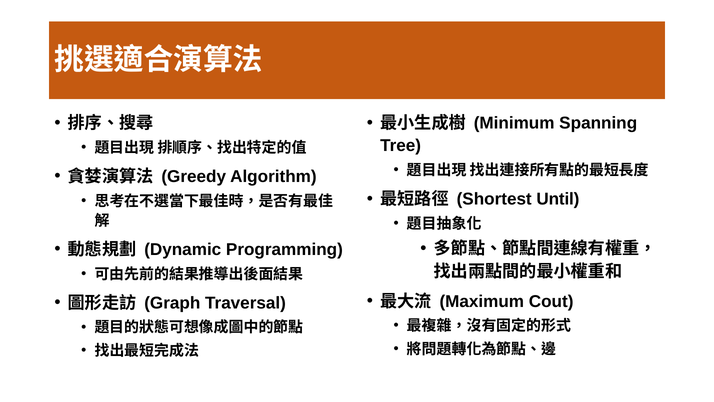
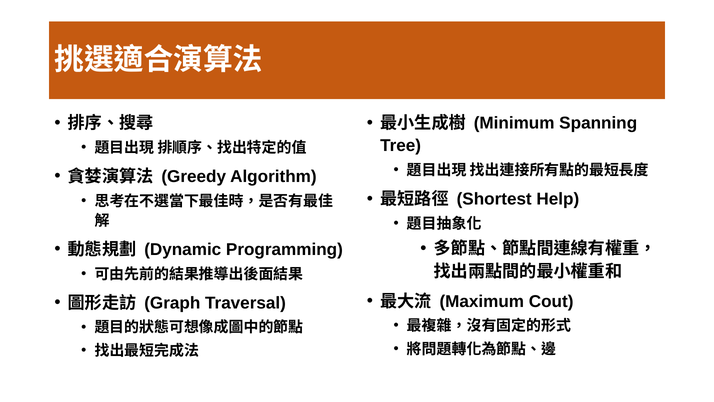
Until: Until -> Help
